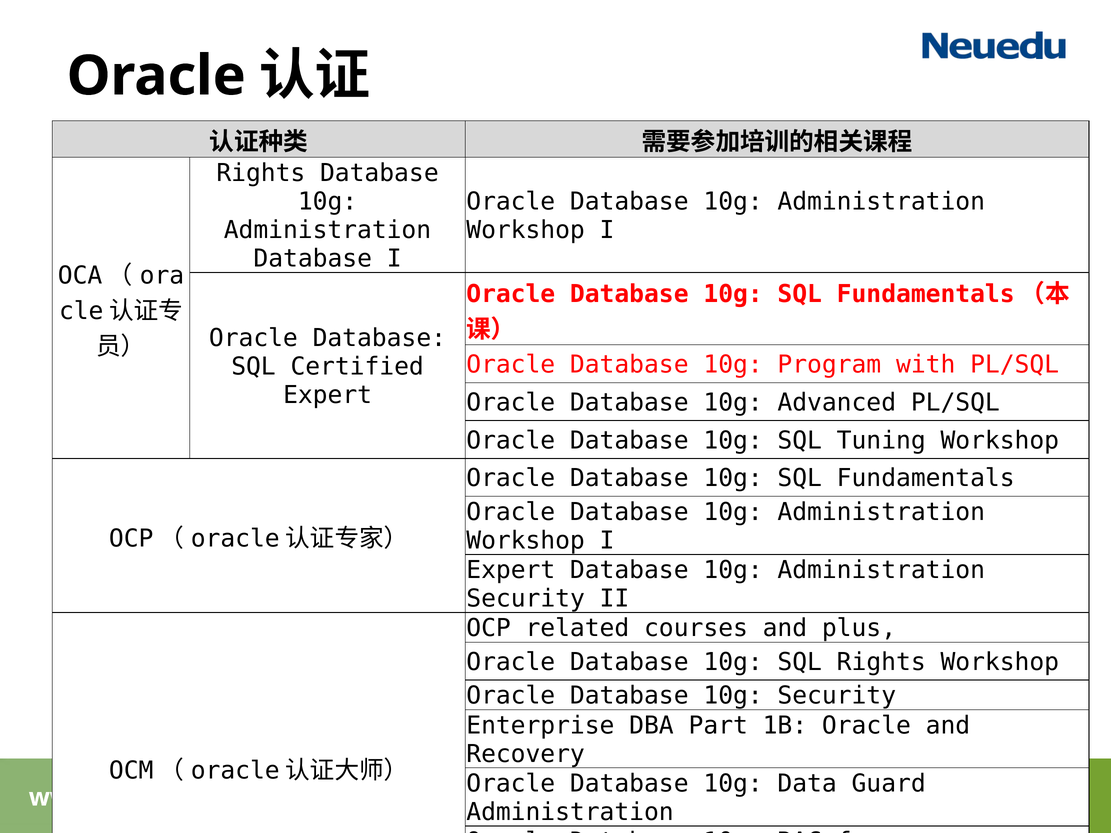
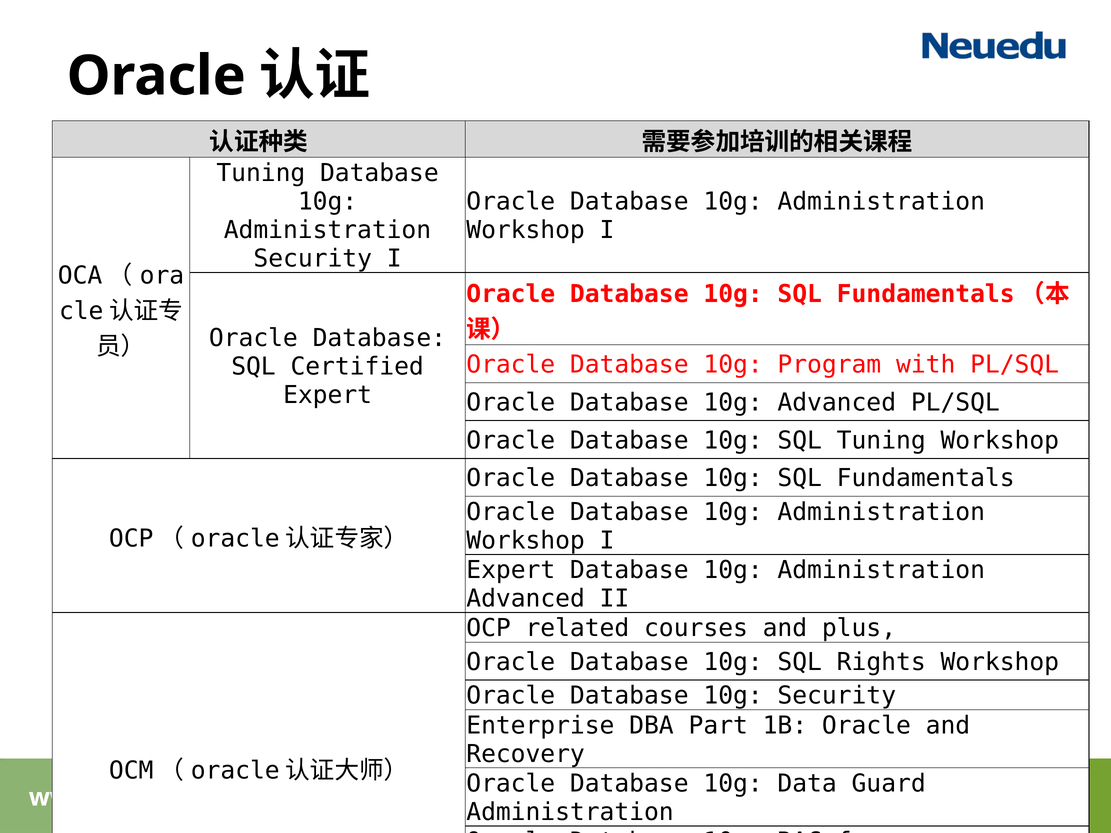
Rights at (261, 173): Rights -> Tuning
Database at (313, 259): Database -> Security
Security at (526, 599): Security -> Advanced
